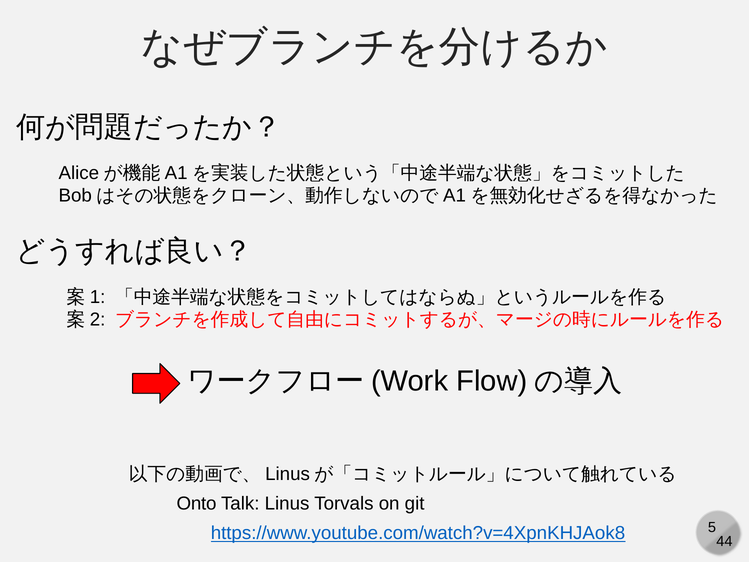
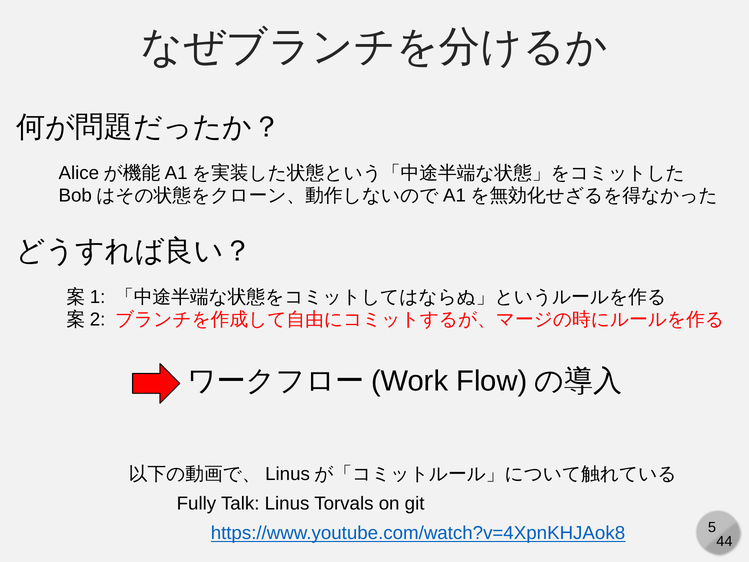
Onto: Onto -> Fully
